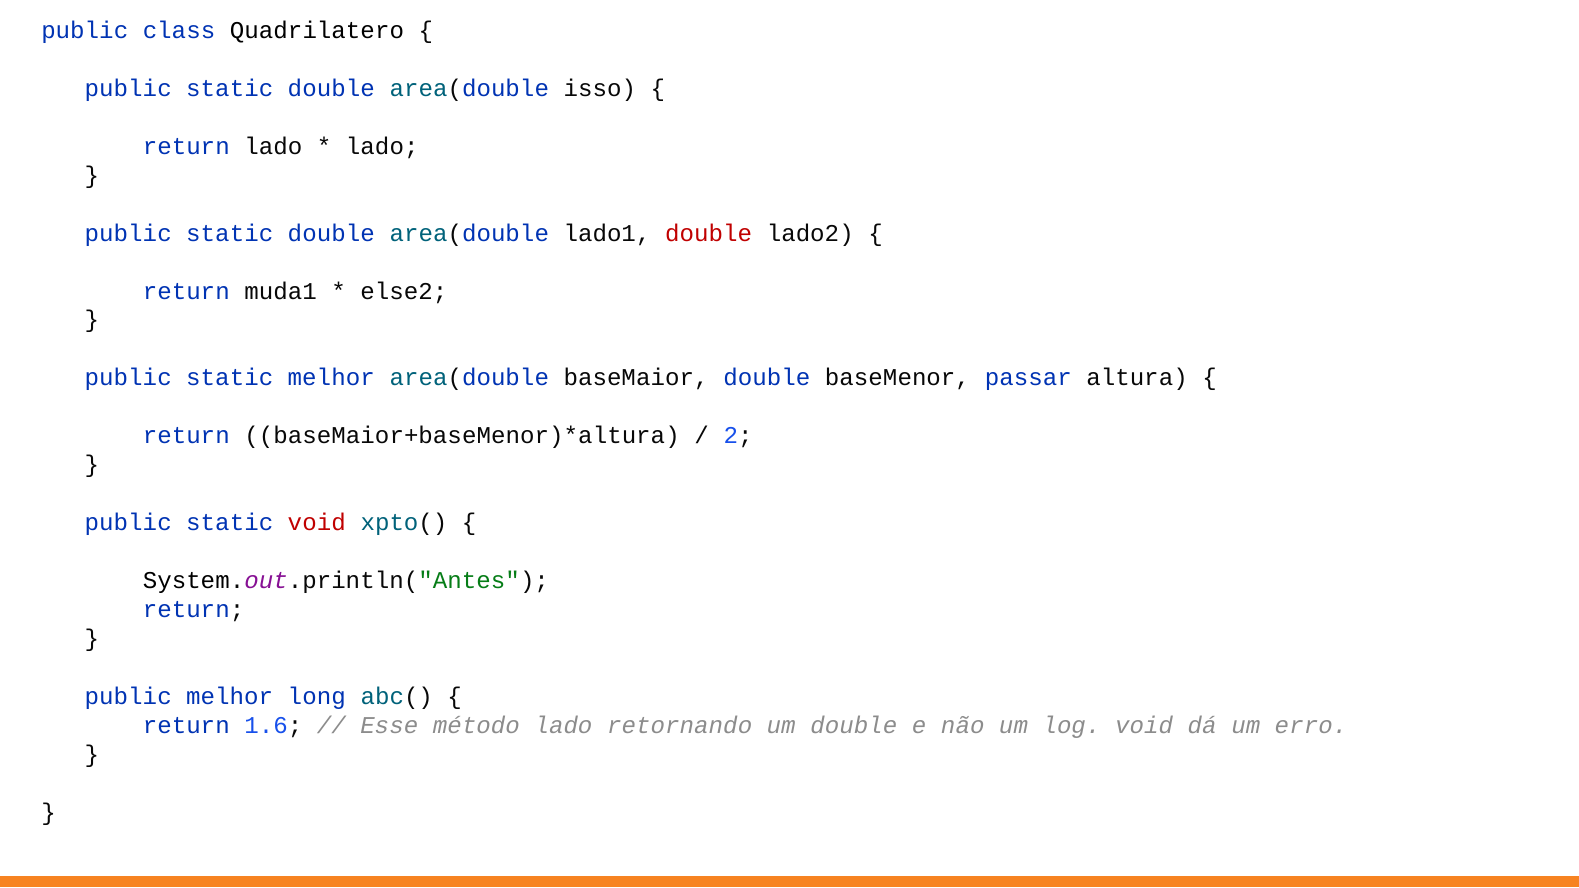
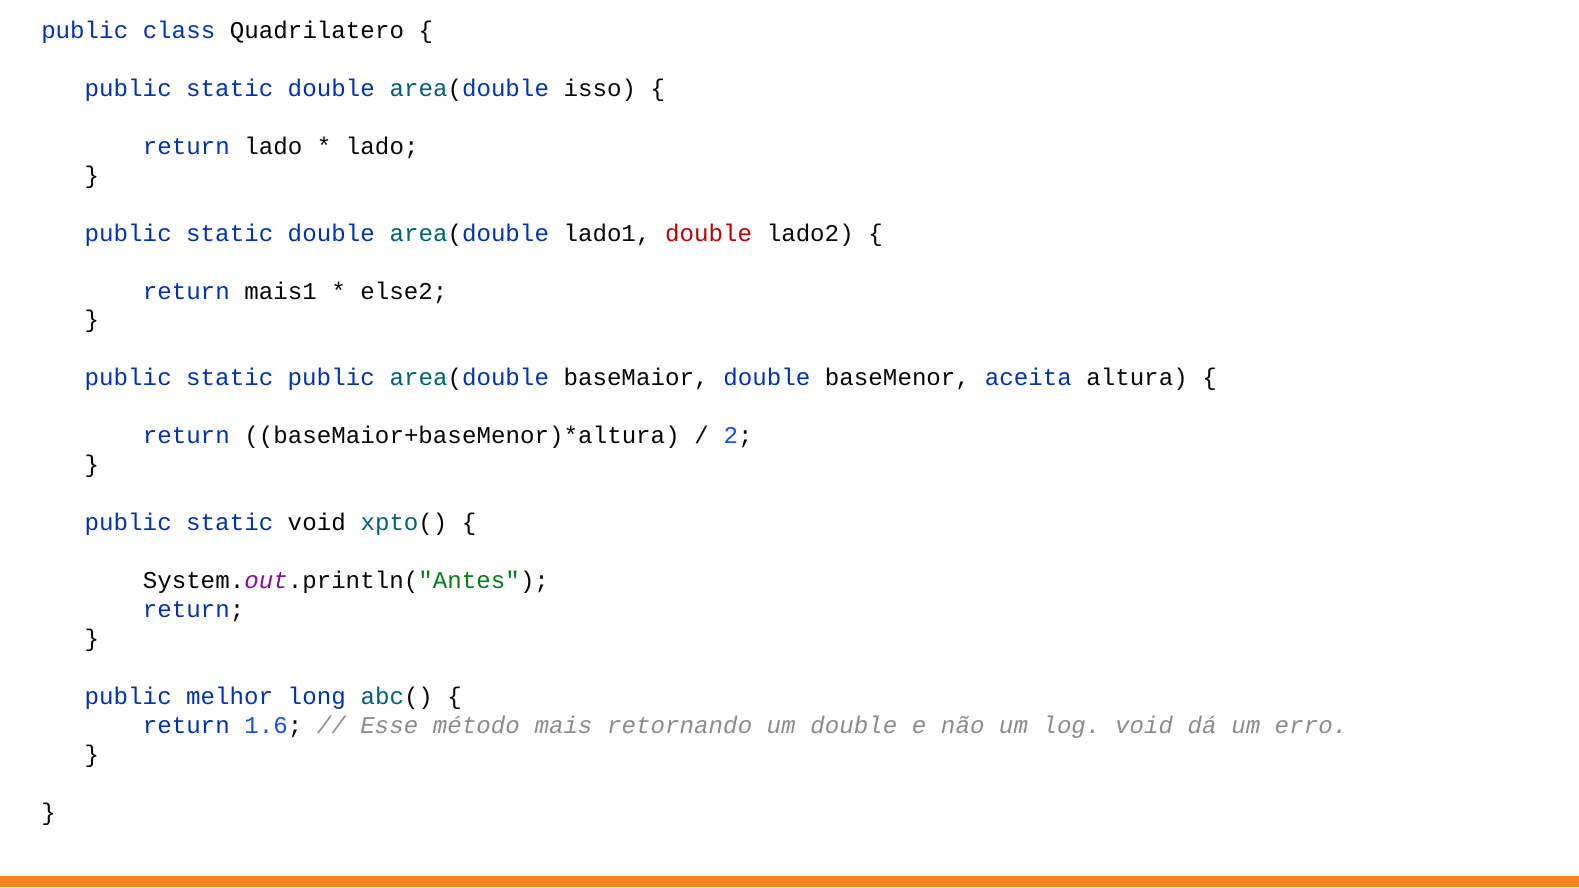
muda1: muda1 -> mais1
static melhor: melhor -> public
passar: passar -> aceita
void at (317, 523) colour: red -> black
método lado: lado -> mais
